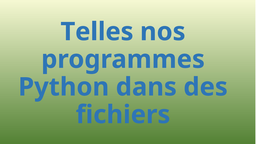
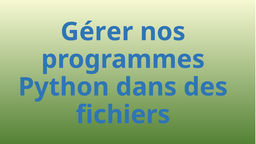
Telles: Telles -> Gérer
